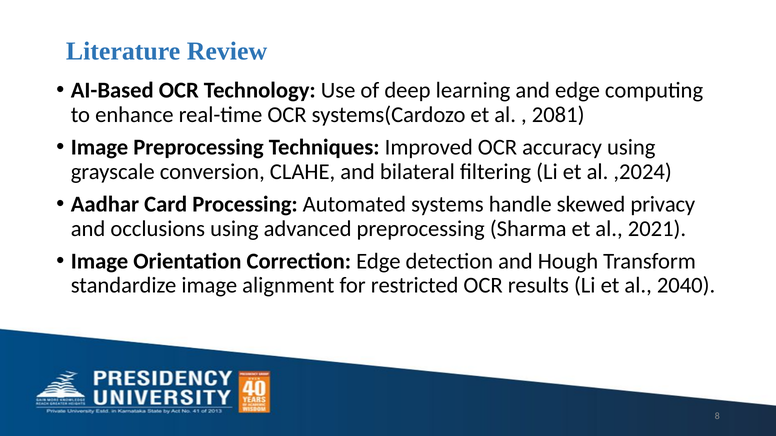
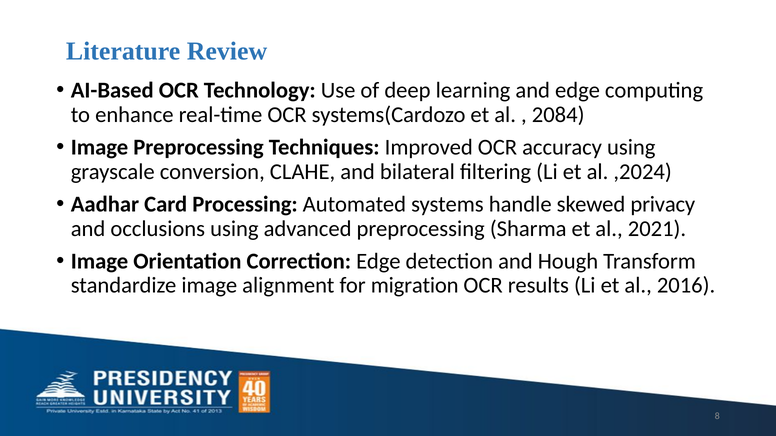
2081: 2081 -> 2084
restricted: restricted -> migration
2040: 2040 -> 2016
